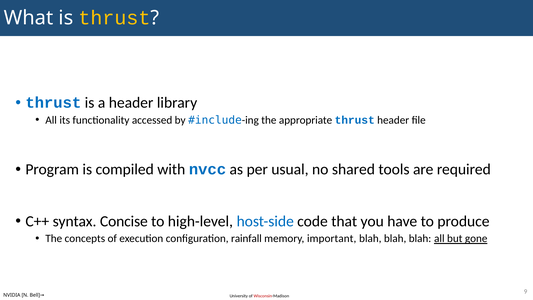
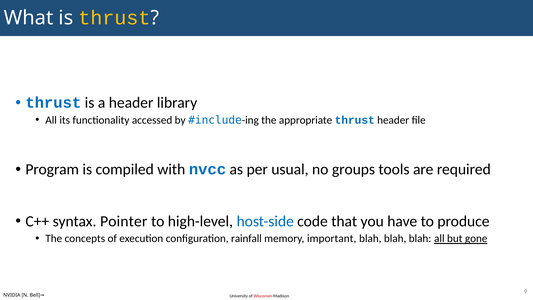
shared: shared -> groups
Concise: Concise -> Pointer
